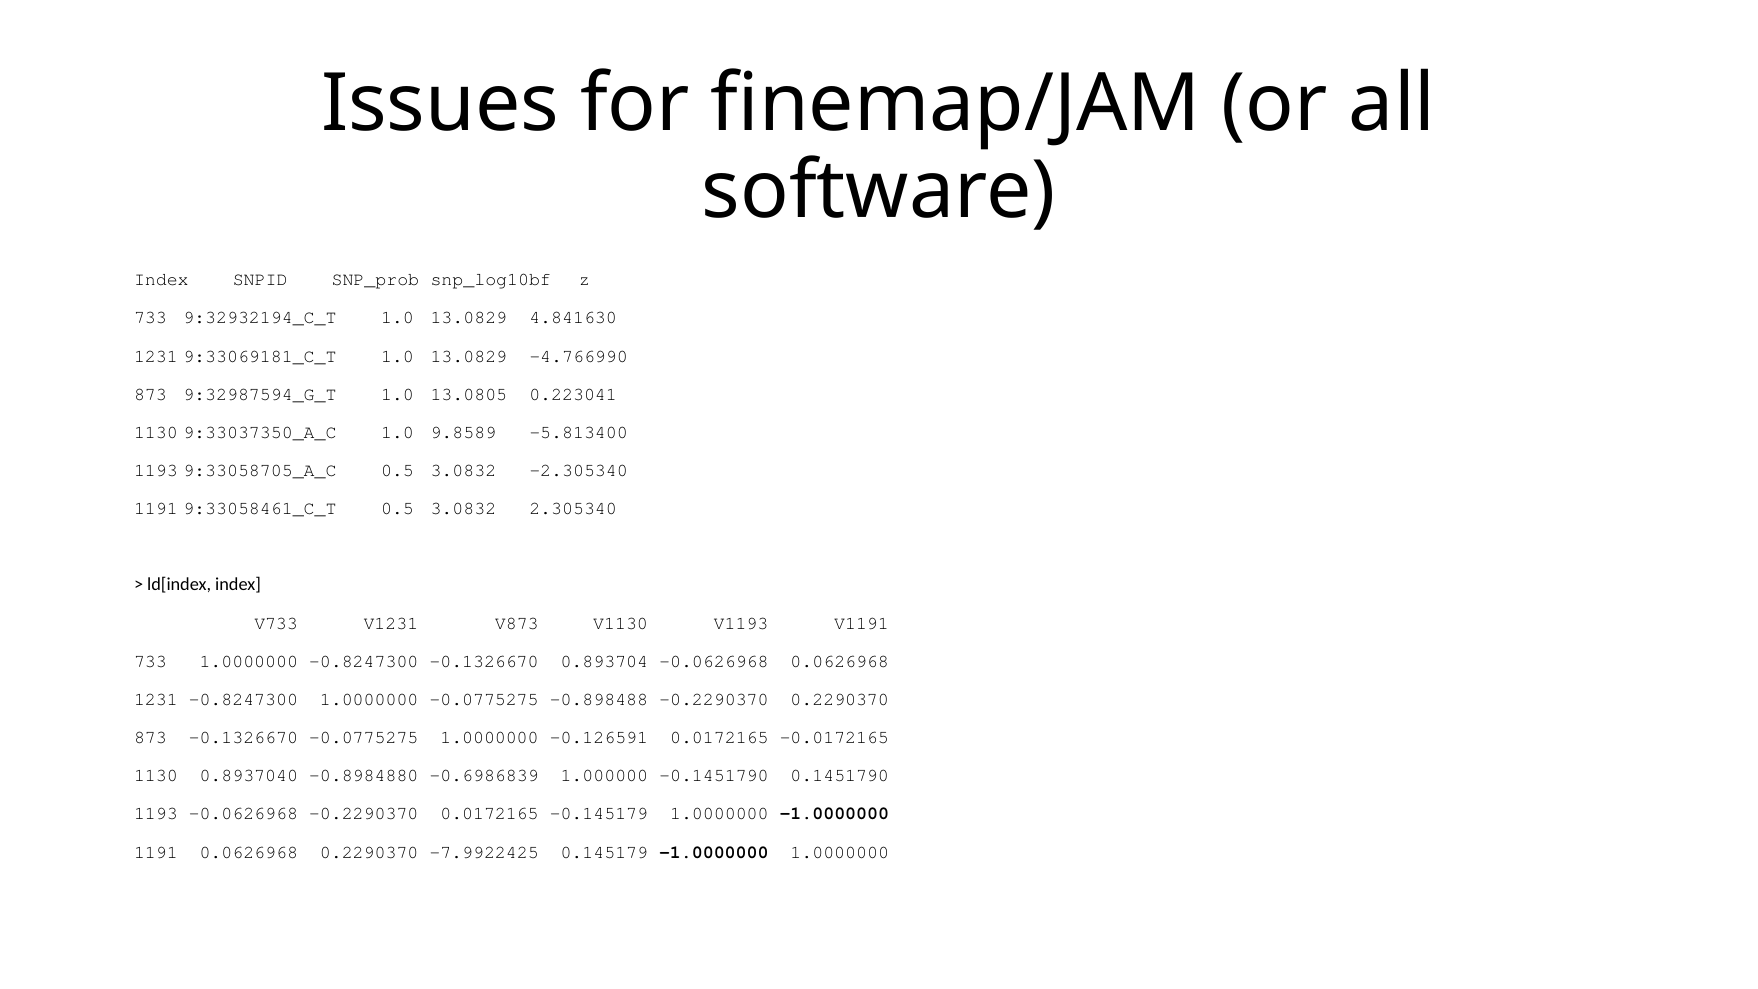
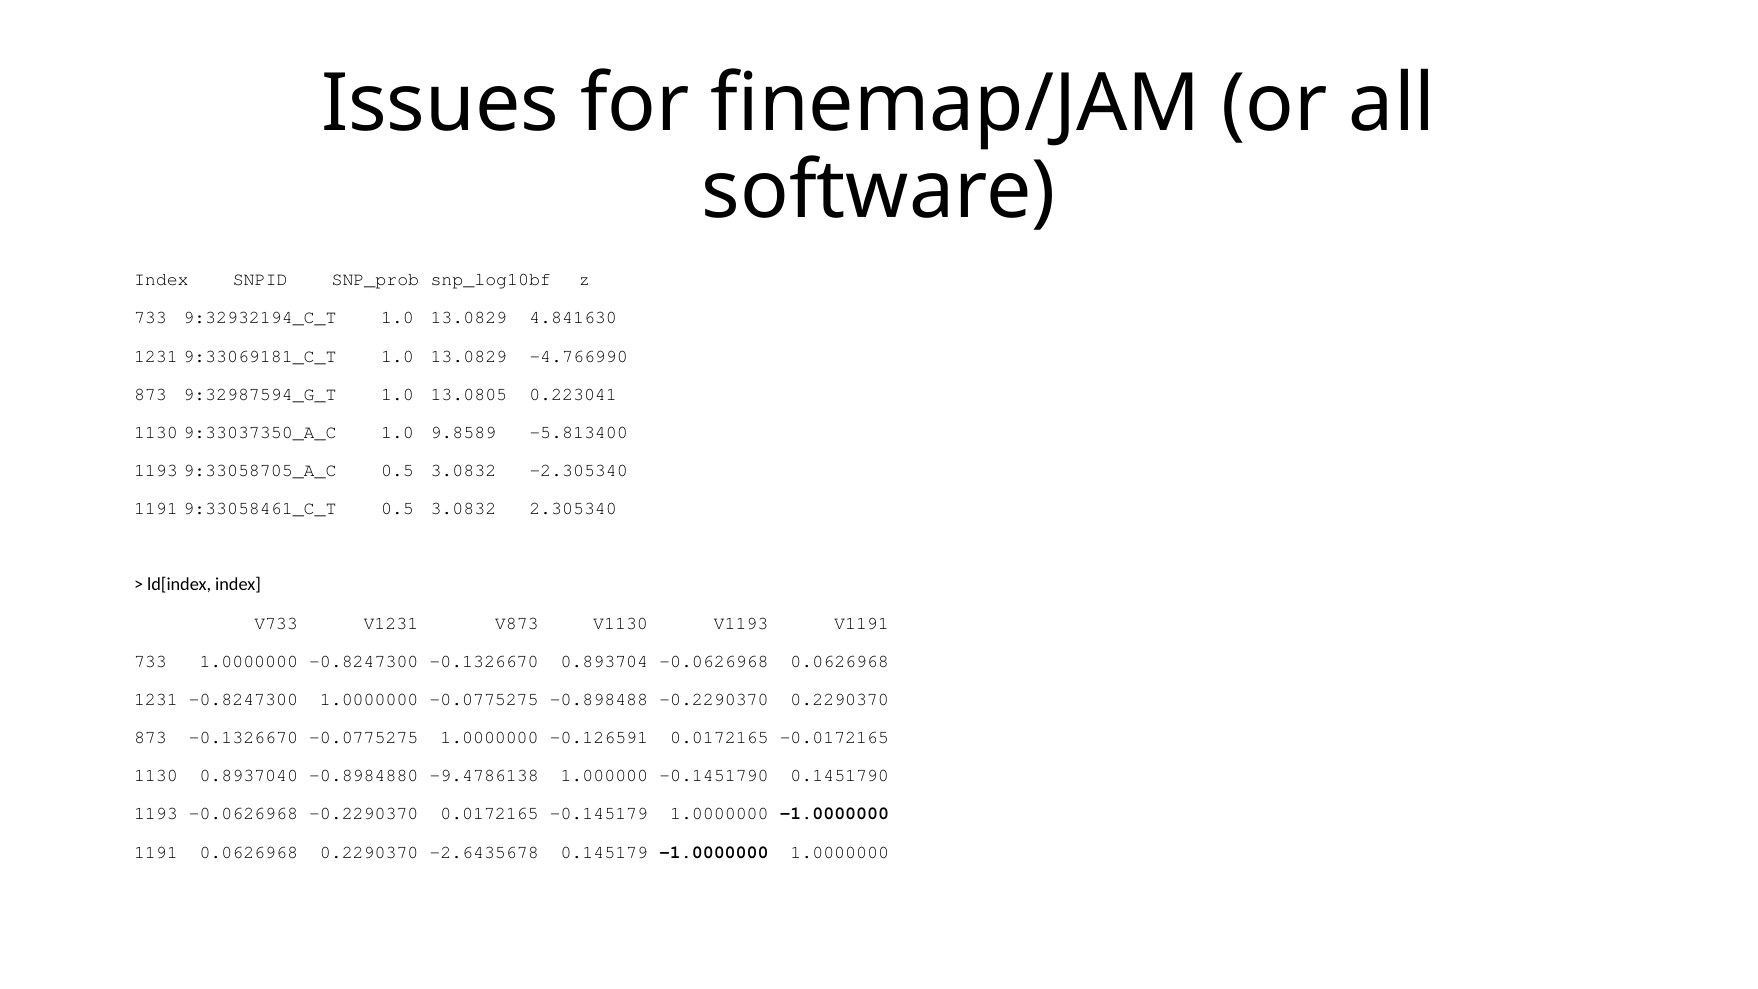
-0.6986839: -0.6986839 -> -9.4786138
-7.9922425: -7.9922425 -> -2.6435678
